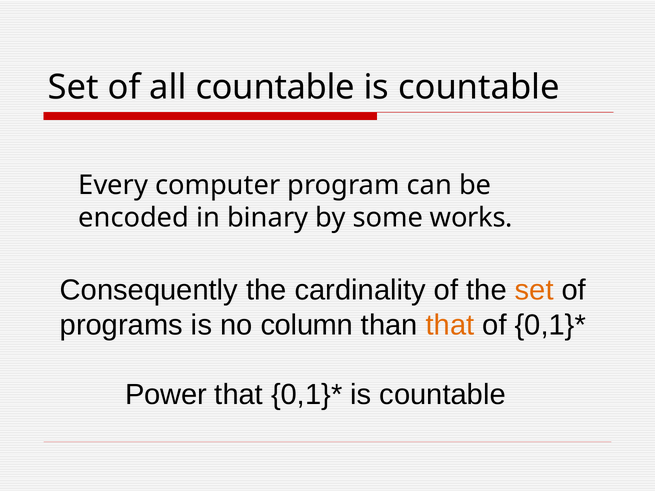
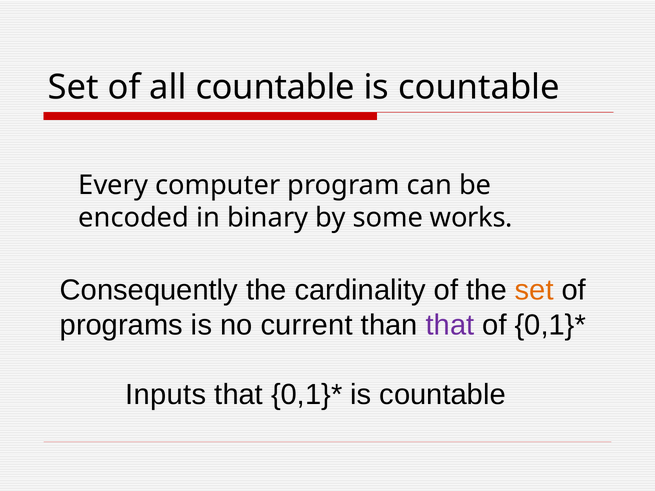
column: column -> current
that at (450, 325) colour: orange -> purple
Power: Power -> Inputs
